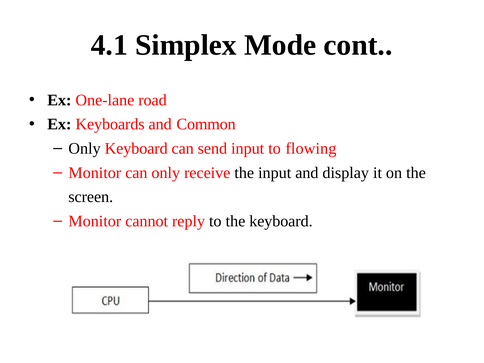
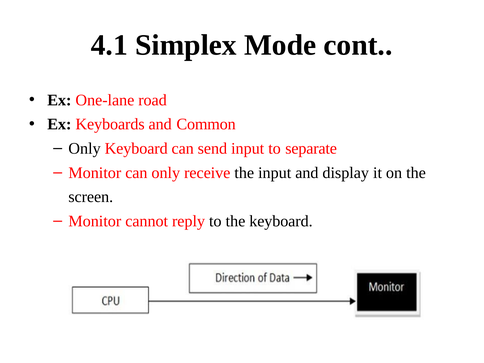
flowing: flowing -> separate
